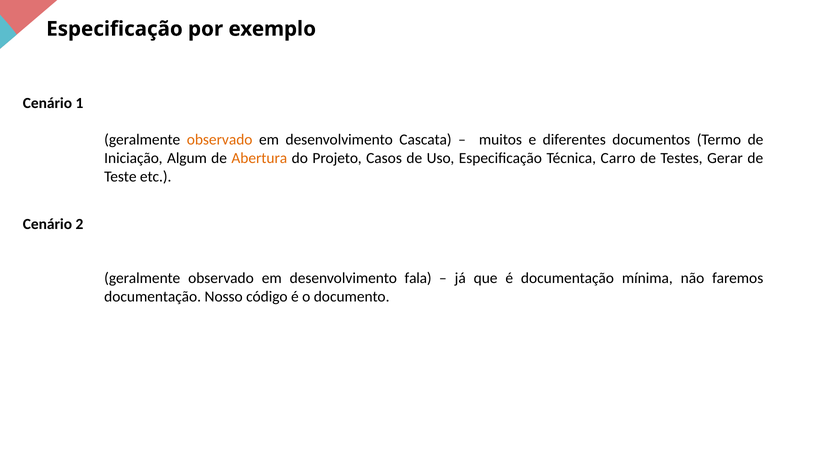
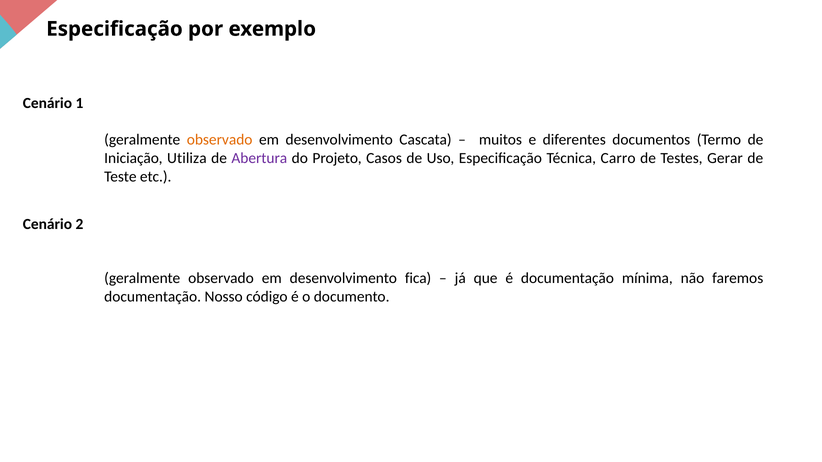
Algum: Algum -> Utiliza
Abertura colour: orange -> purple
fala: fala -> fica
